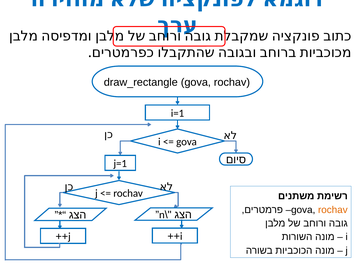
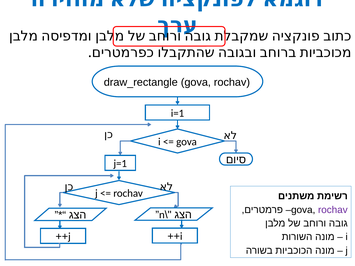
rochav at (333, 210) colour: orange -> purple
